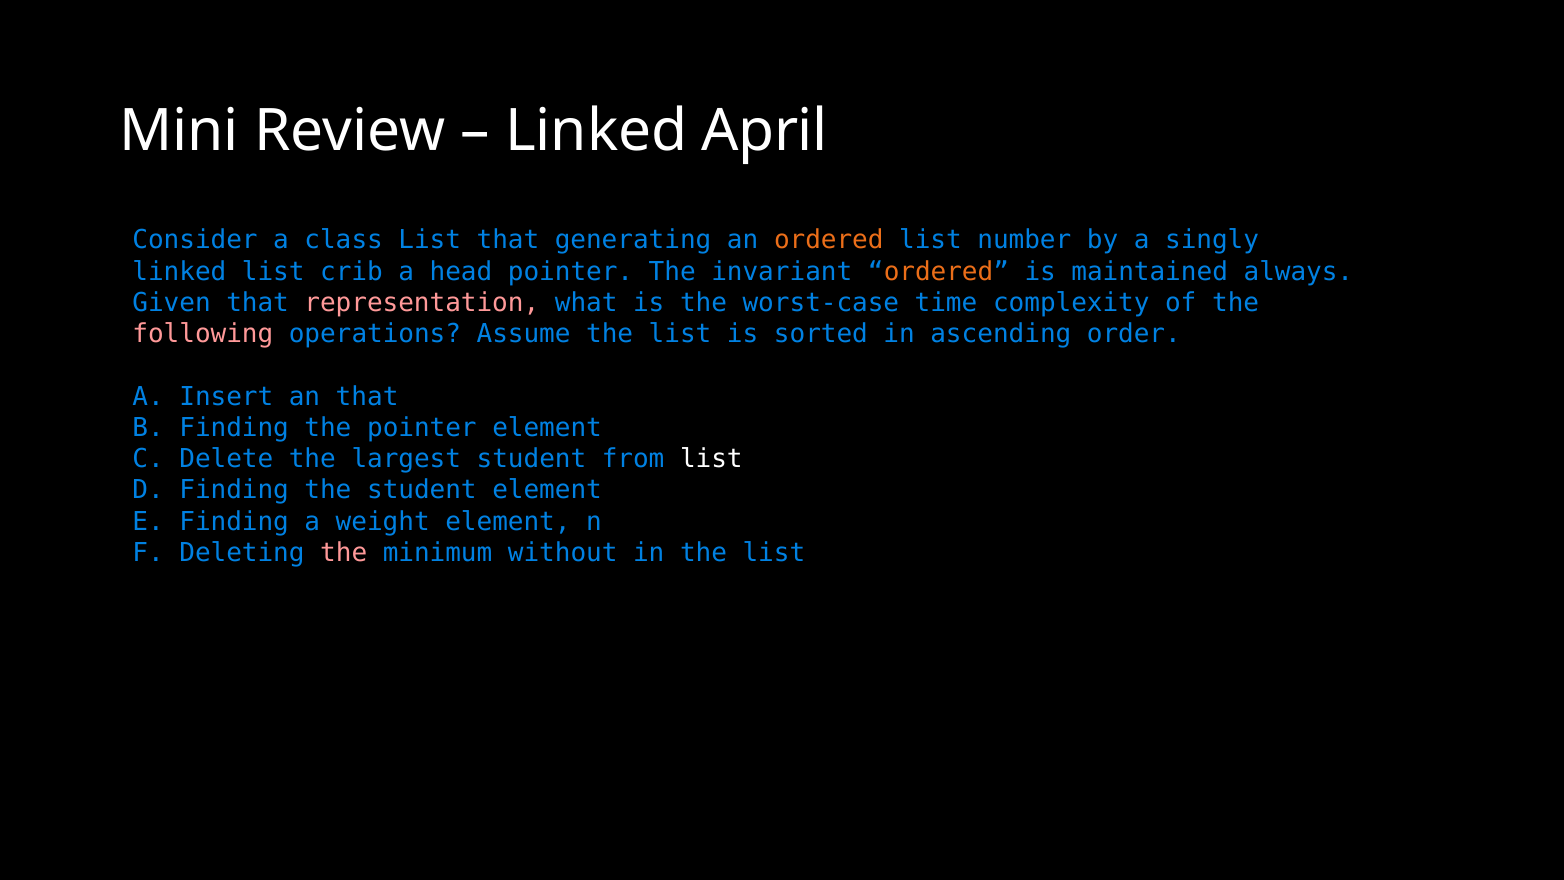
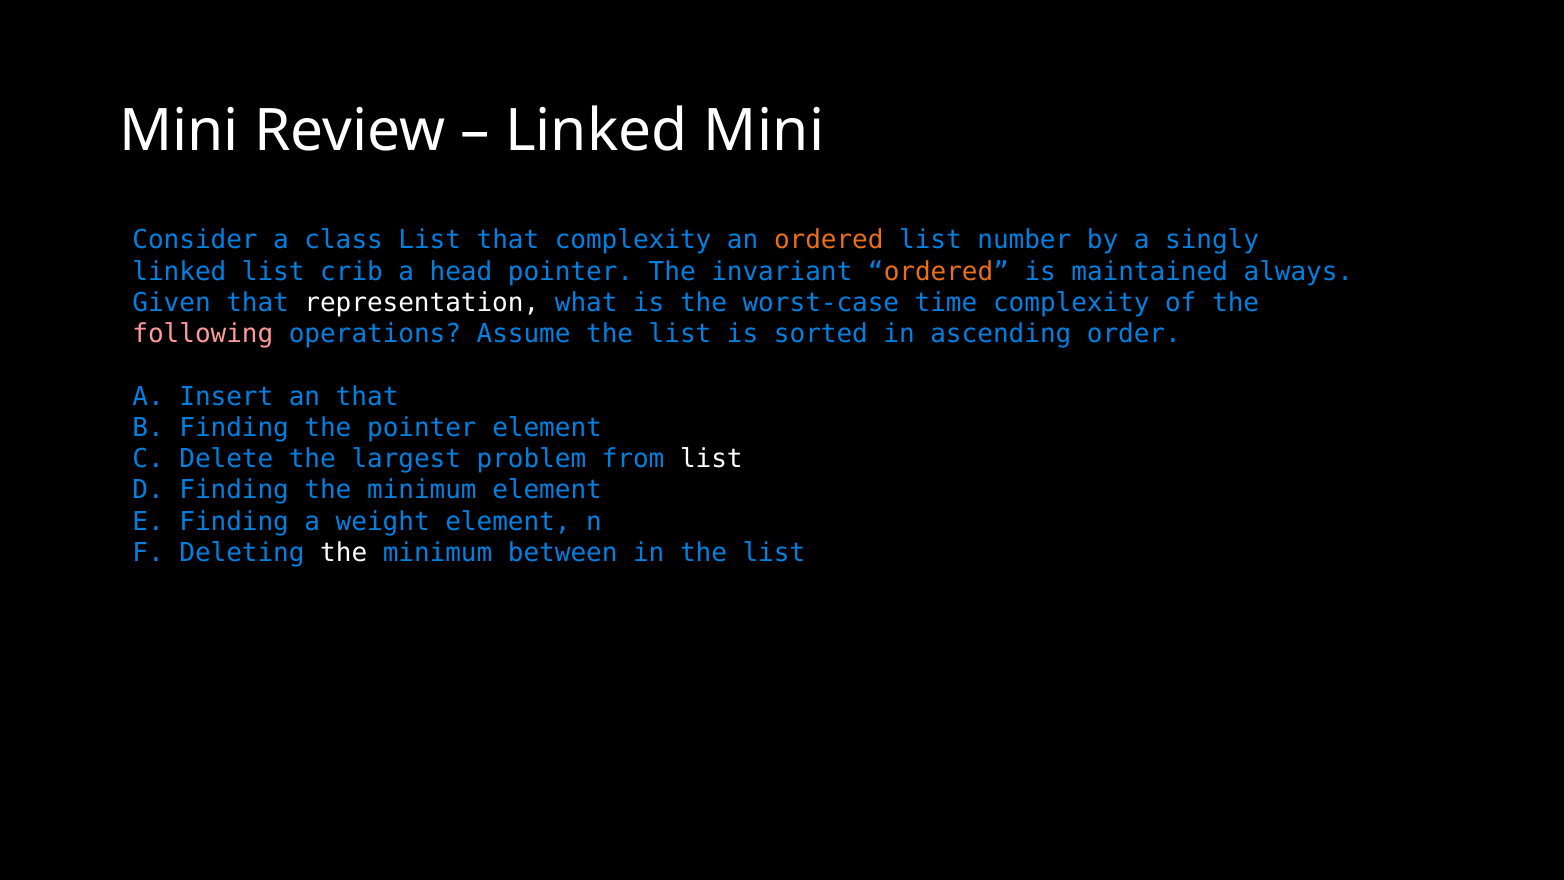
Linked April: April -> Mini
that generating: generating -> complexity
representation colour: pink -> white
largest student: student -> problem
Finding the student: student -> minimum
the at (344, 553) colour: pink -> white
without: without -> between
